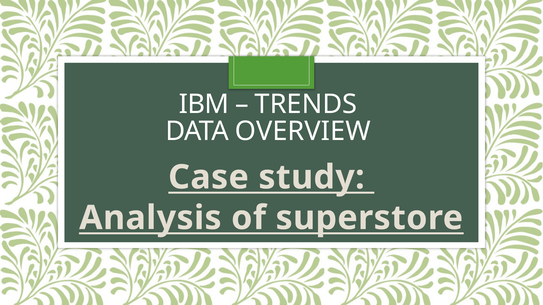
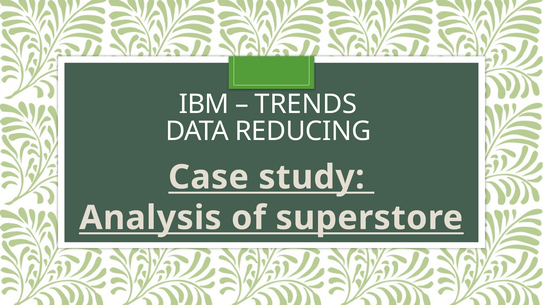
OVERVIEW: OVERVIEW -> REDUCING
